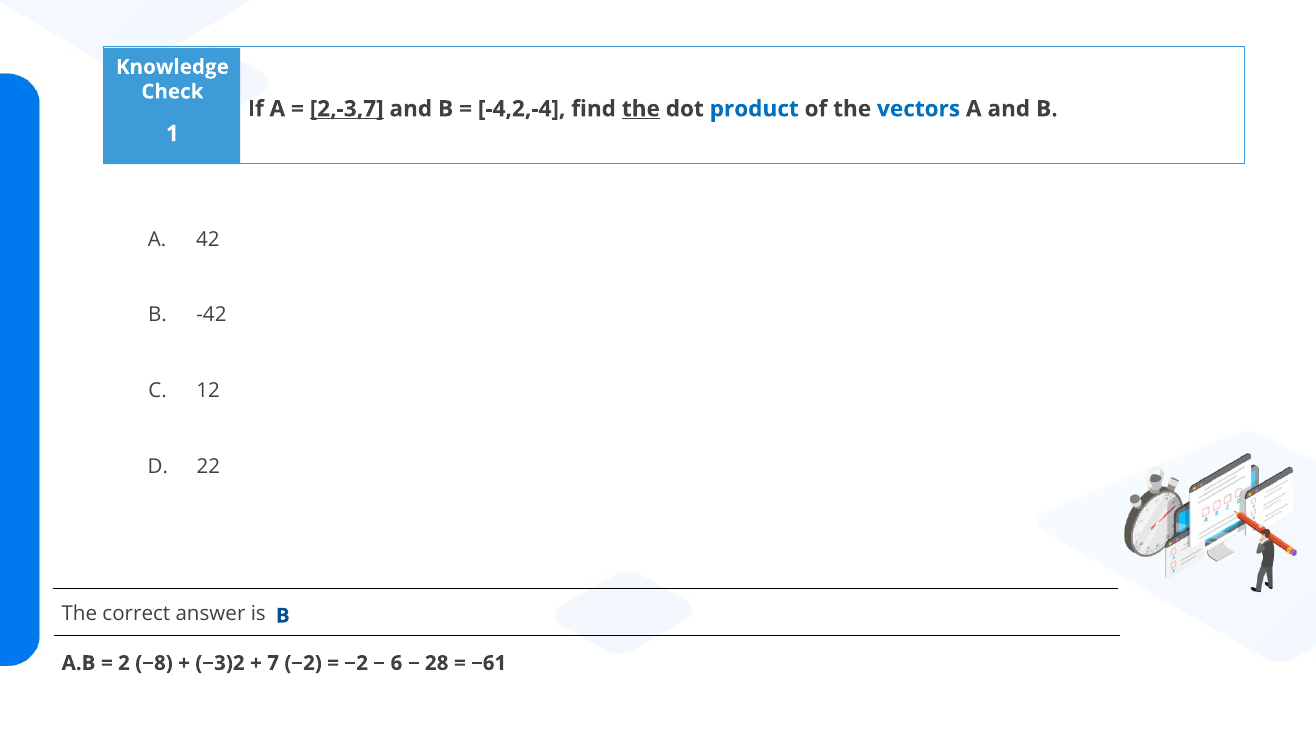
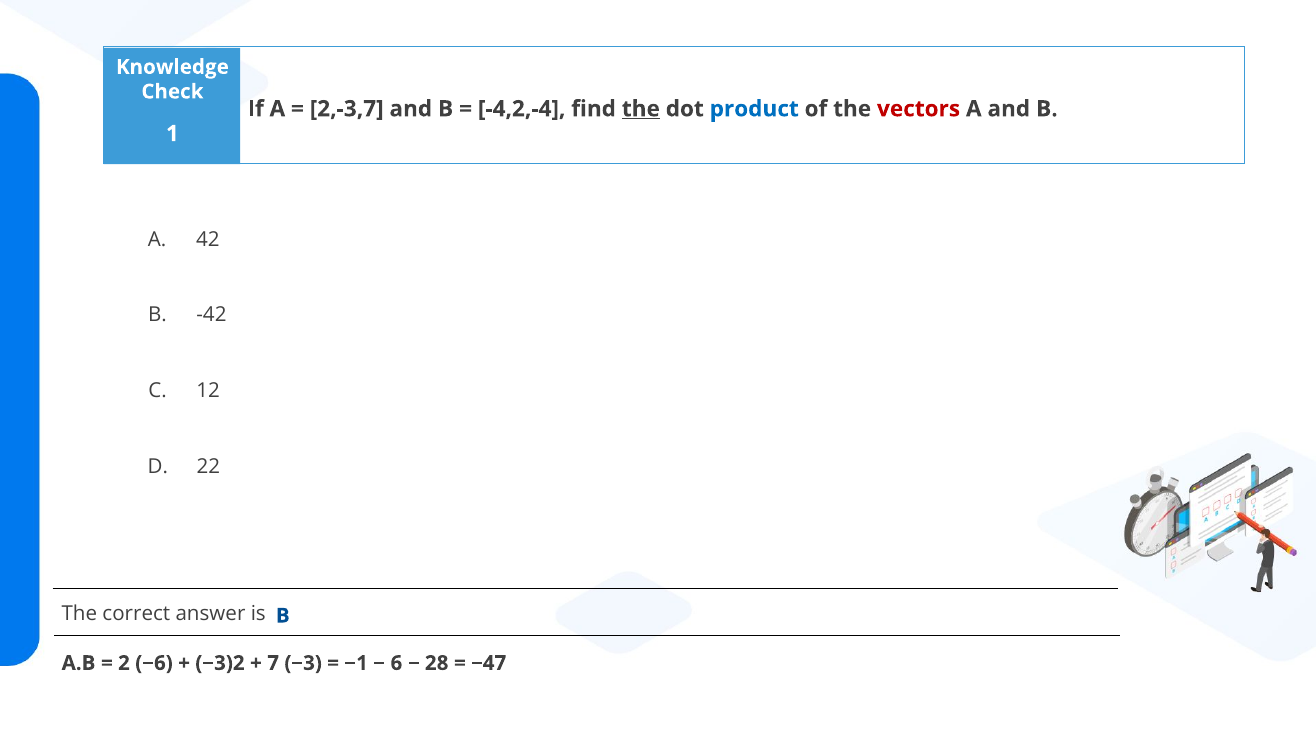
2,-3,7 underline: present -> none
vectors colour: blue -> red
−8: −8 -> −6
7 −2: −2 -> −3
−2 at (356, 663): −2 -> −1
−61: −61 -> −47
